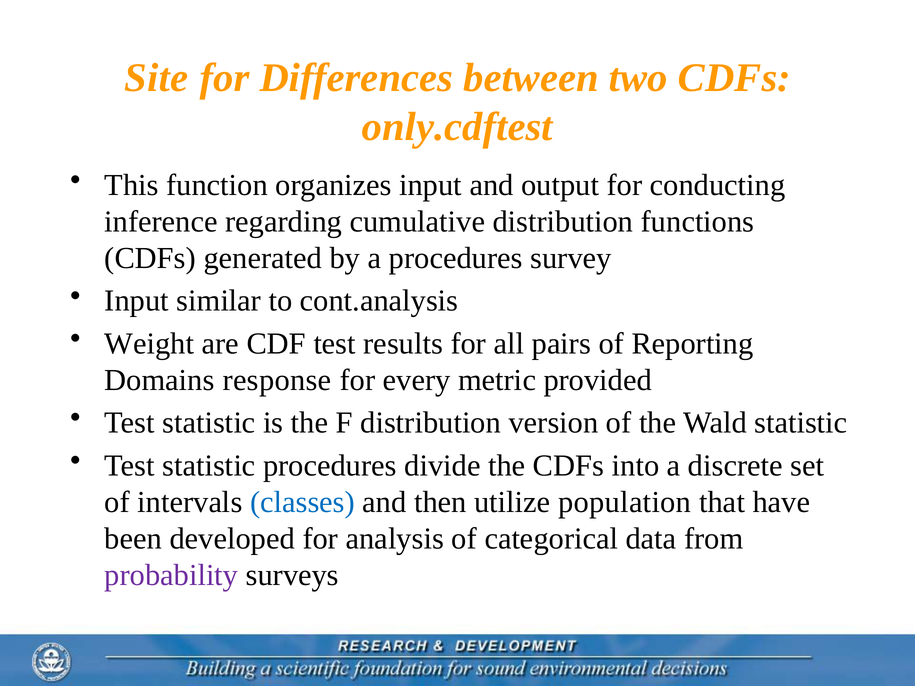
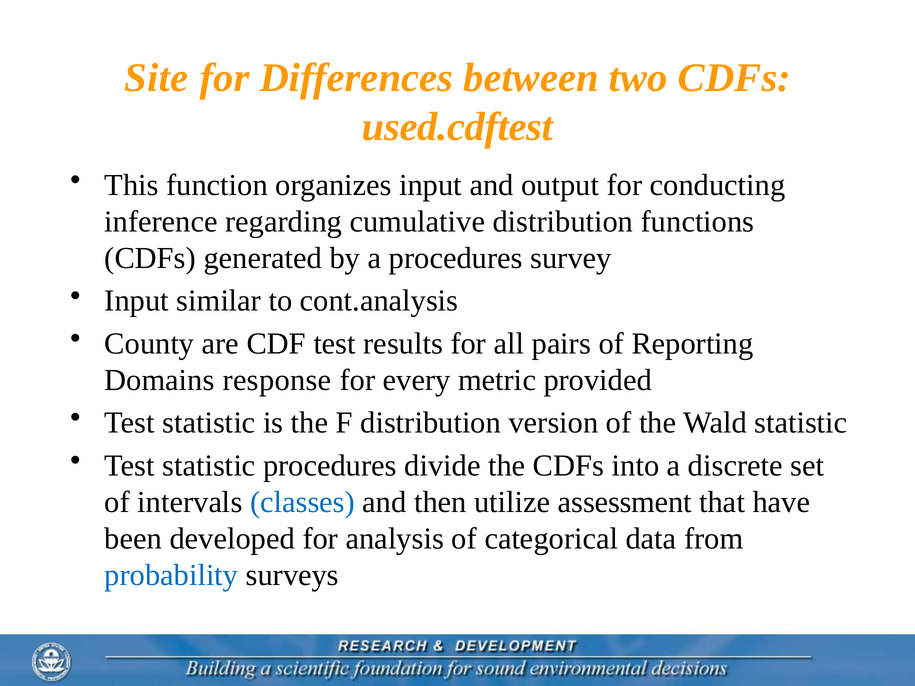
only.cdftest: only.cdftest -> used.cdftest
Weight: Weight -> County
population: population -> assessment
probability colour: purple -> blue
